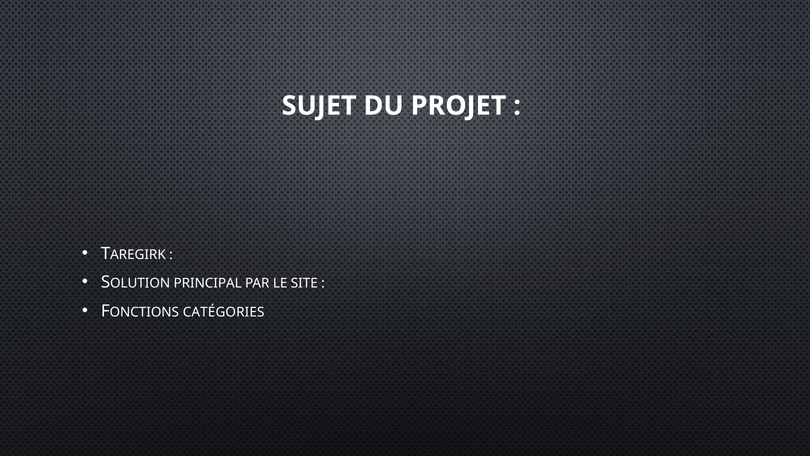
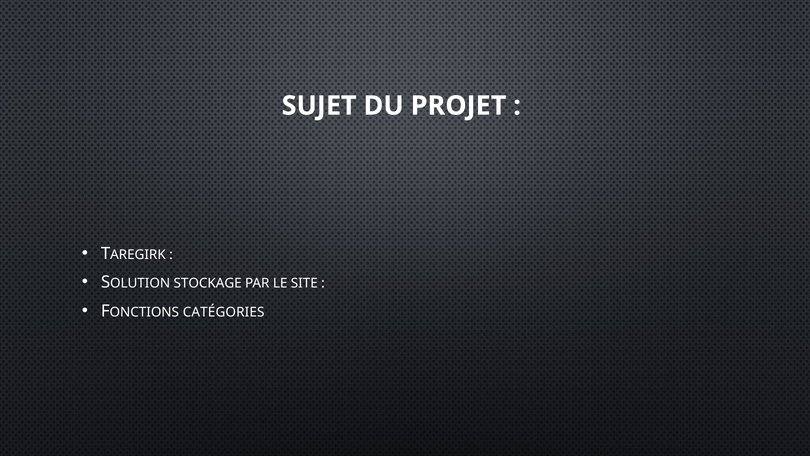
PRINCIPAL: PRINCIPAL -> STOCKAGE
